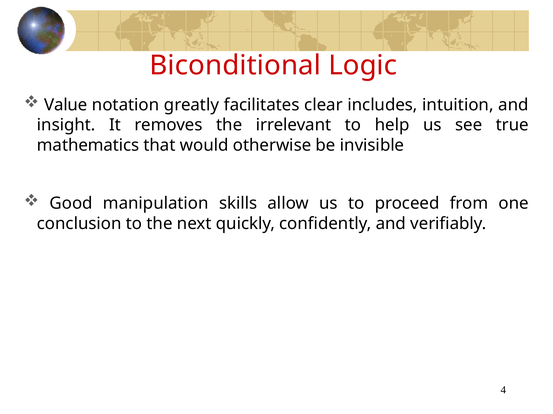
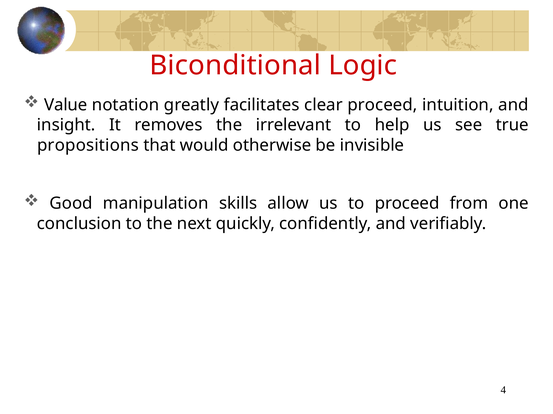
clear includes: includes -> proceed
mathematics: mathematics -> propositions
